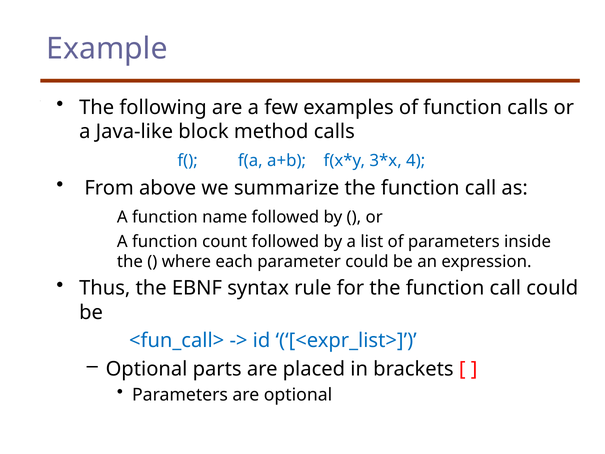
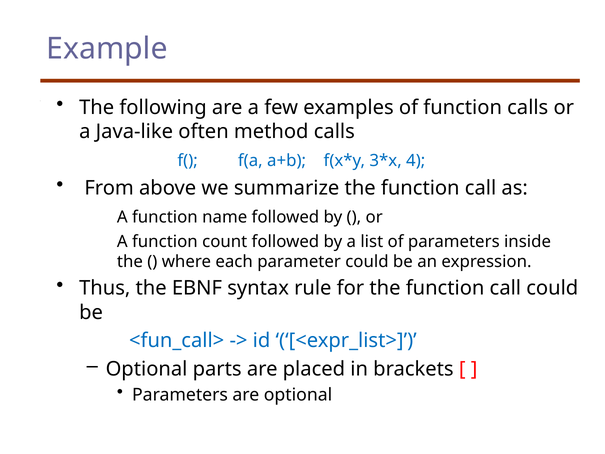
block: block -> often
